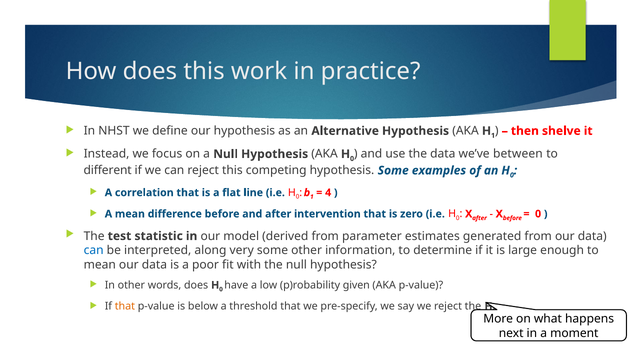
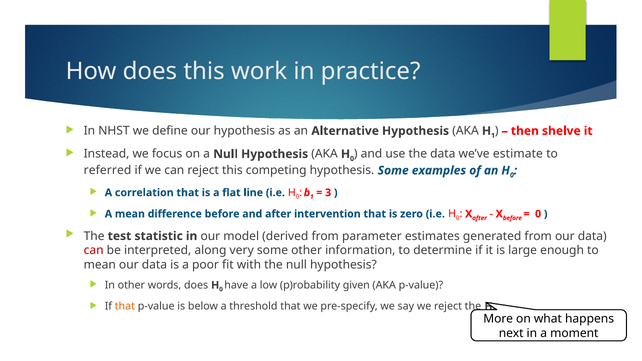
between: between -> estimate
different: different -> referred
4: 4 -> 3
can at (94, 251) colour: blue -> red
